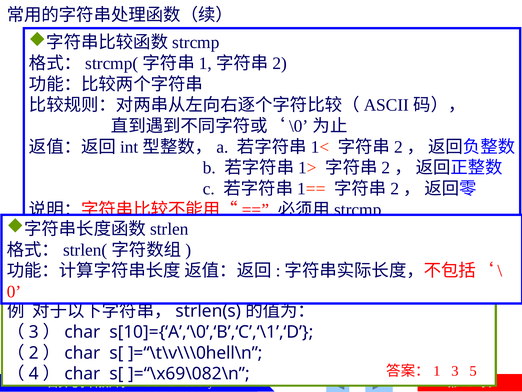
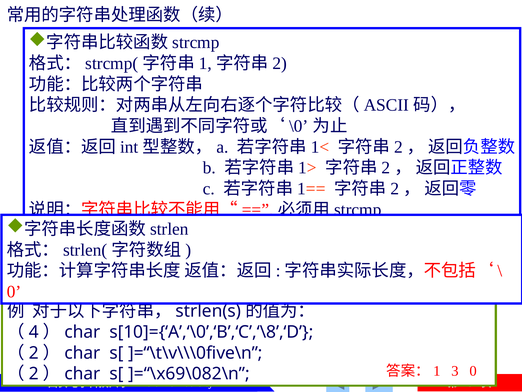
3 at (34, 332): 3 -> 4
s[10]={‘A’,‘\0’,‘B’,‘C’,‘\1’,‘D: s[10]={‘A’,‘\0’,‘B’,‘C’,‘\1’,‘D -> s[10]={‘A’,‘\0’,‘B’,‘C’,‘\8’,‘D
]=“\t\v\\\0hell\n: ]=“\t\v\\\0hell\n -> ]=“\t\v\\\0five\n
3 5: 5 -> 0
4 at (34, 373): 4 -> 2
